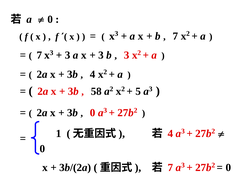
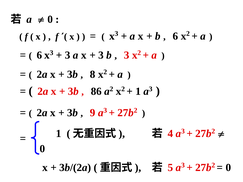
7 at (175, 36): 7 -> 6
7 at (39, 55): 7 -> 6
4 at (93, 74): 4 -> 8
58: 58 -> 86
5 at (138, 92): 5 -> 1
0 at (93, 113): 0 -> 9
7 at (170, 168): 7 -> 5
